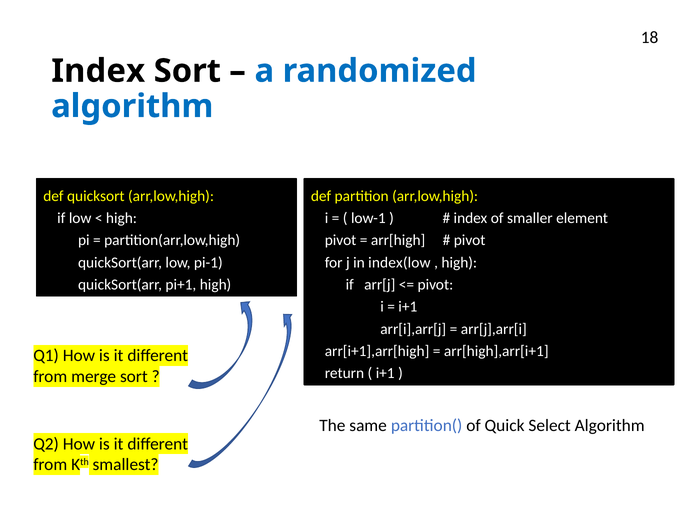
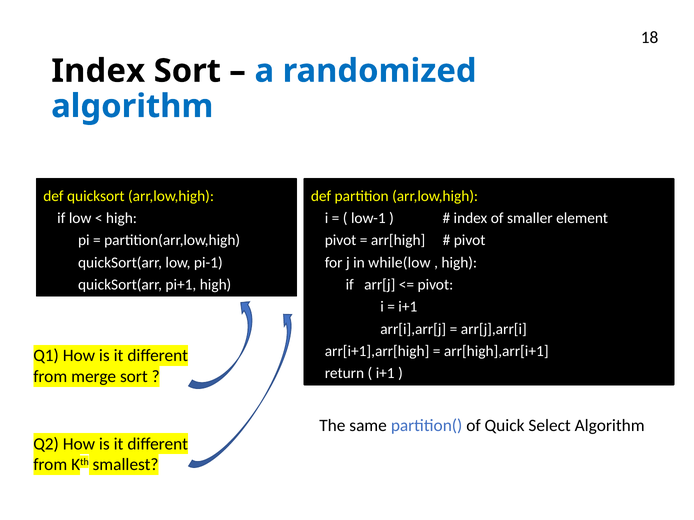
index(low: index(low -> while(low
